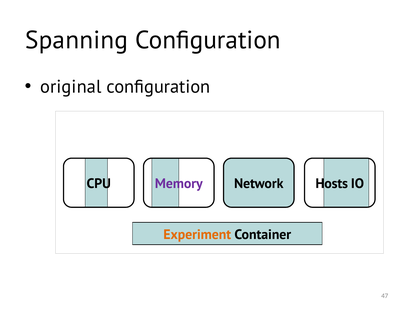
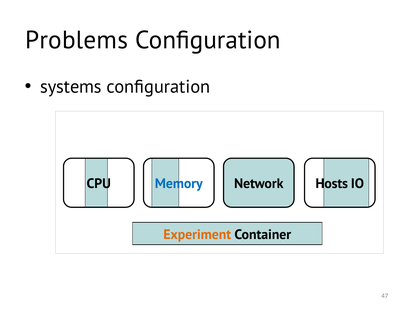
Spanning: Spanning -> Problems
original: original -> systems
Memory colour: purple -> blue
